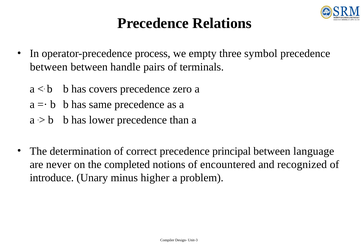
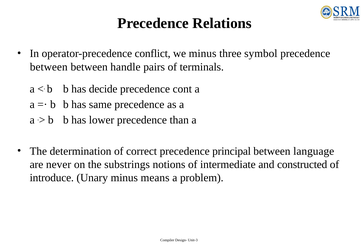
process: process -> conflict
we empty: empty -> minus
covers: covers -> decide
zero: zero -> cont
completed: completed -> substrings
encountered: encountered -> intermediate
recognized: recognized -> constructed
higher: higher -> means
